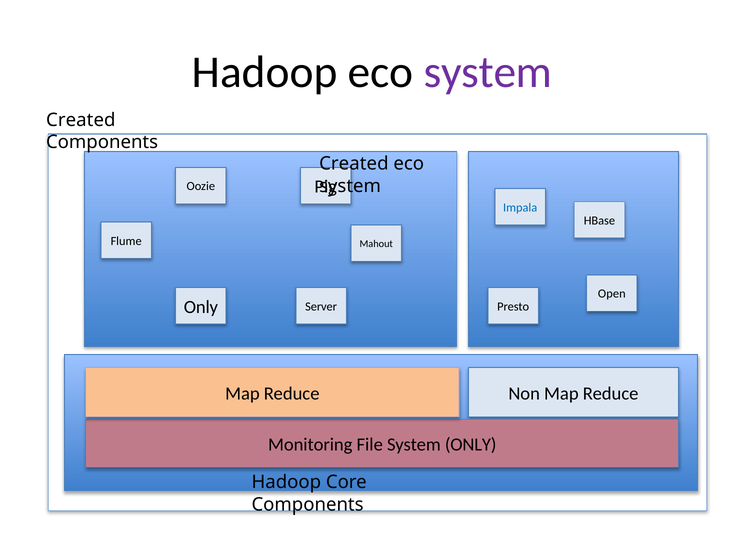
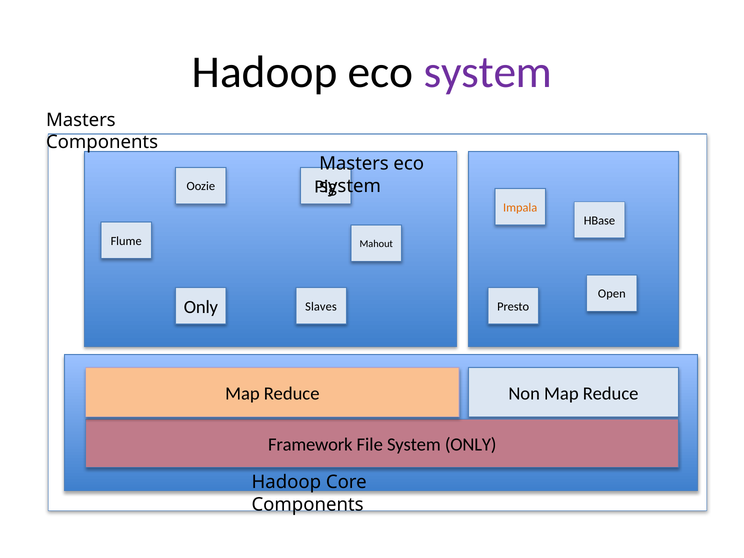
Created at (81, 120): Created -> Masters
Created at (354, 164): Created -> Masters
Impala colour: blue -> orange
Server: Server -> Slaves
Monitoring: Monitoring -> Framework
